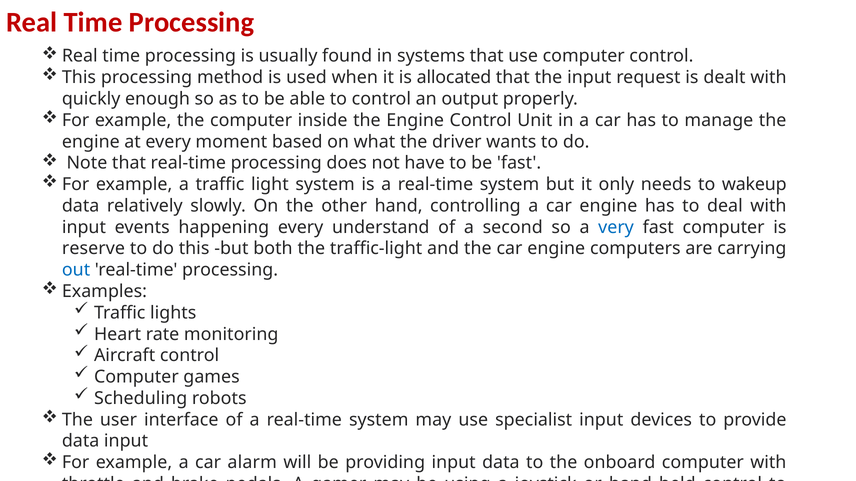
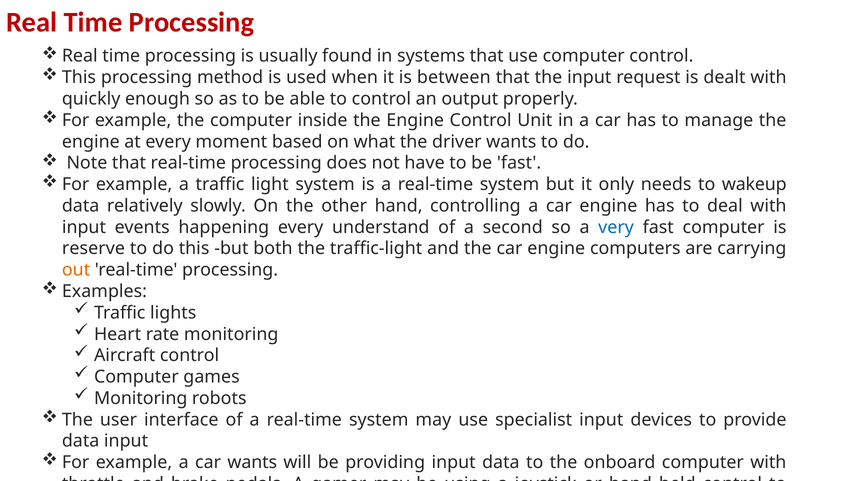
allocated: allocated -> between
out colour: blue -> orange
Scheduling at (141, 399): Scheduling -> Monitoring
car alarm: alarm -> wants
